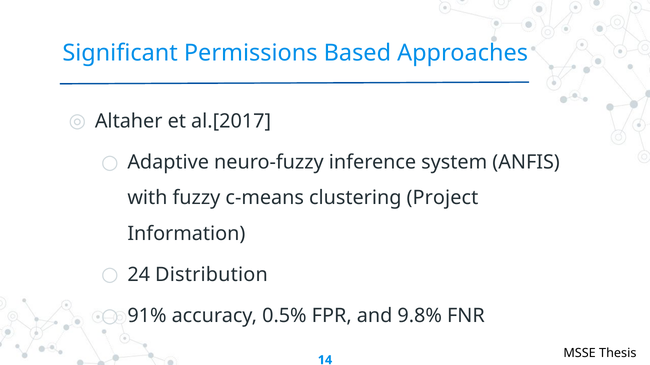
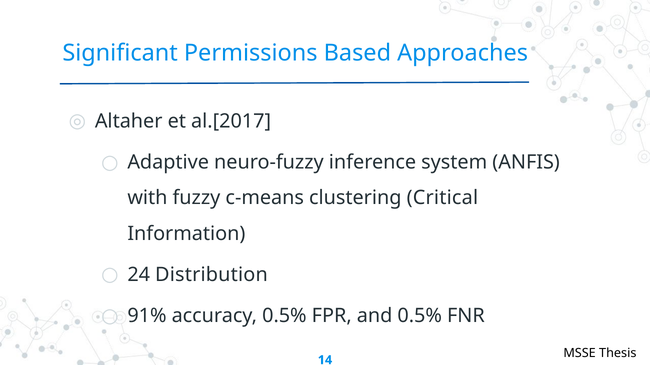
Project: Project -> Critical
and 9.8%: 9.8% -> 0.5%
